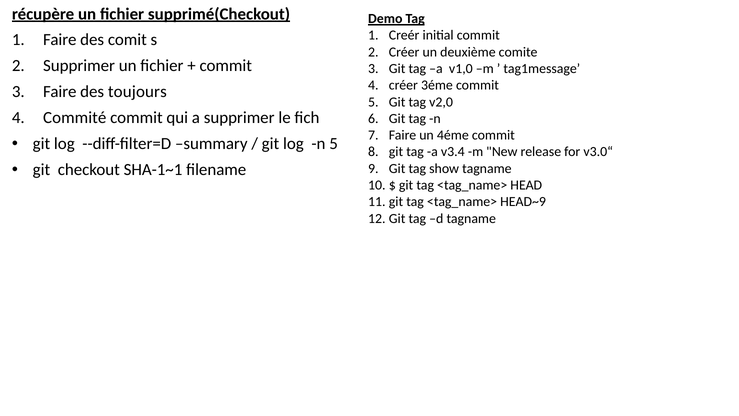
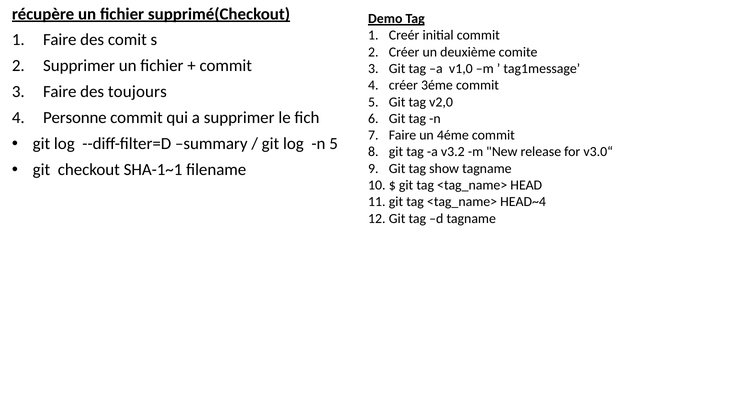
Commité: Commité -> Personne
v3.4: v3.4 -> v3.2
HEAD~9: HEAD~9 -> HEAD~4
